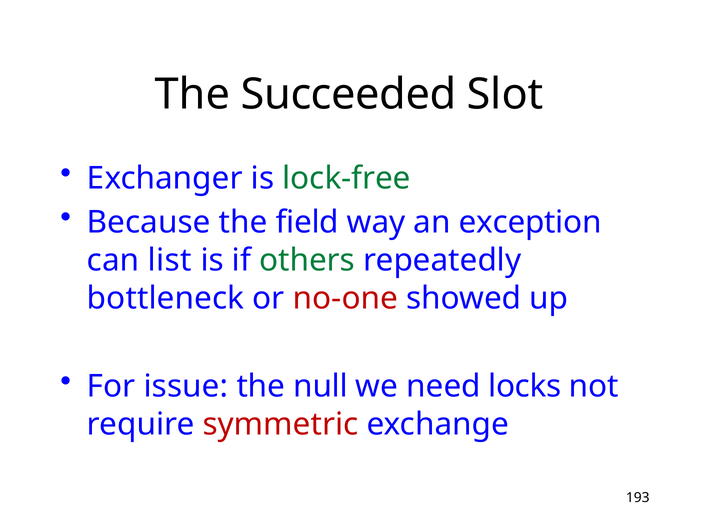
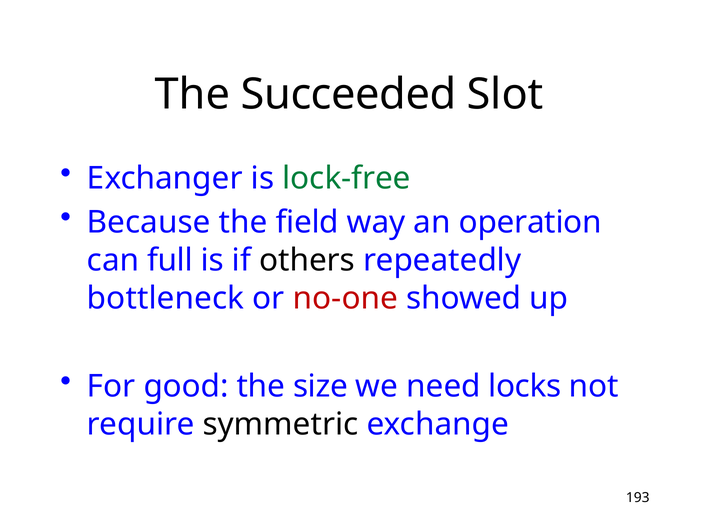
exception: exception -> operation
list: list -> full
others colour: green -> black
issue: issue -> good
null: null -> size
symmetric colour: red -> black
